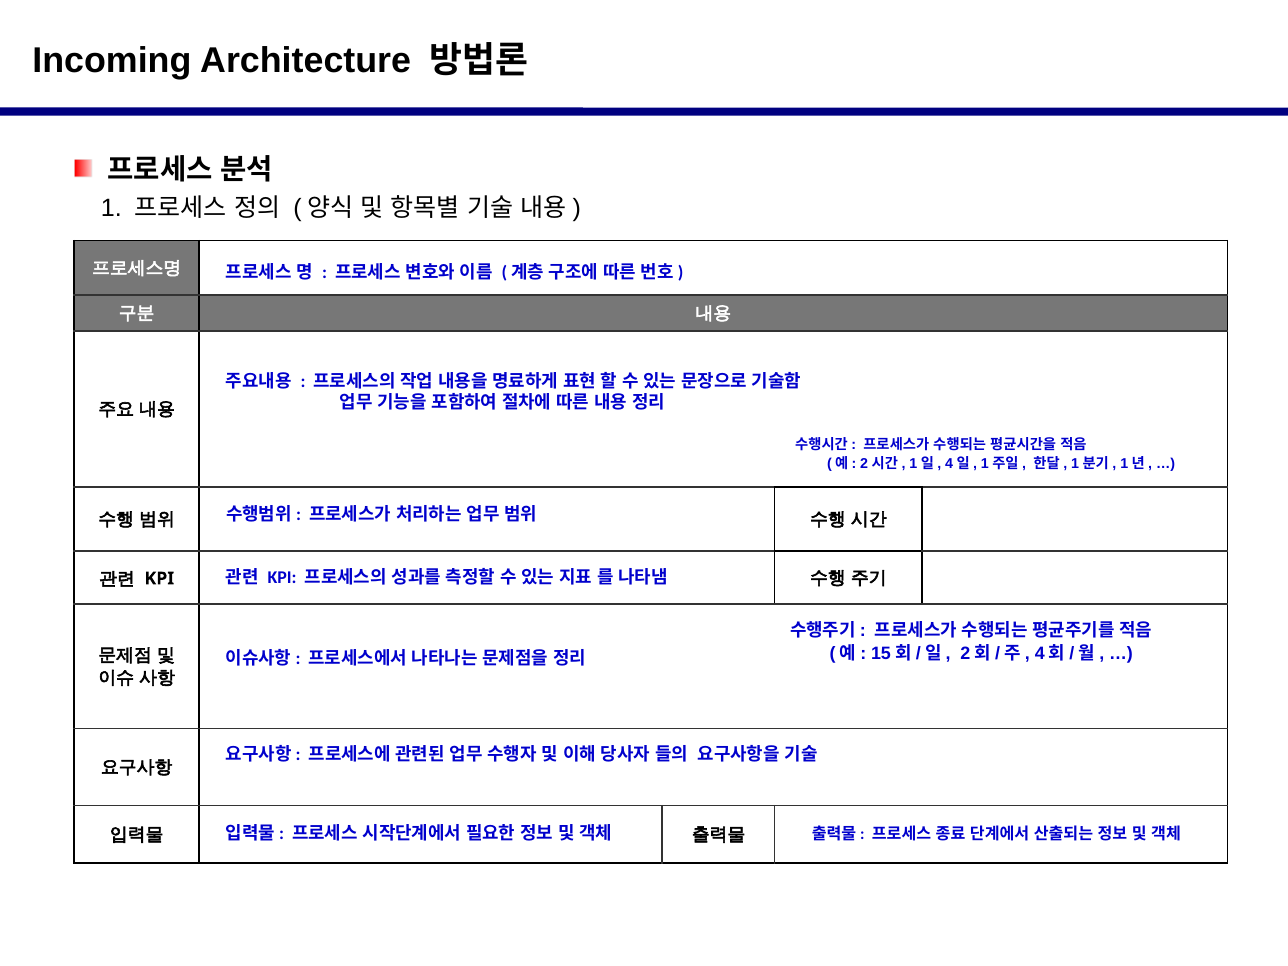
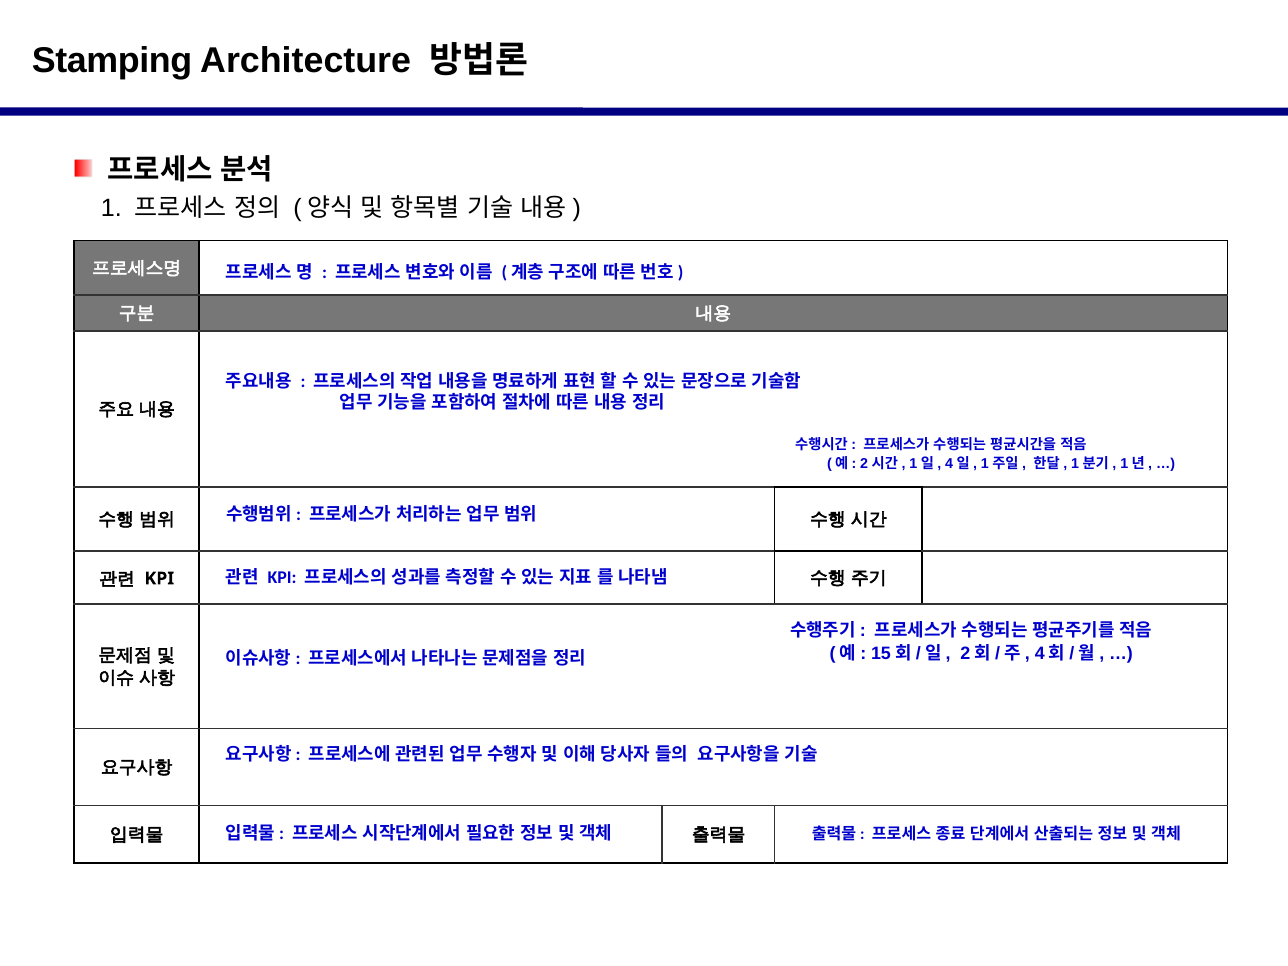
Incoming: Incoming -> Stamping
